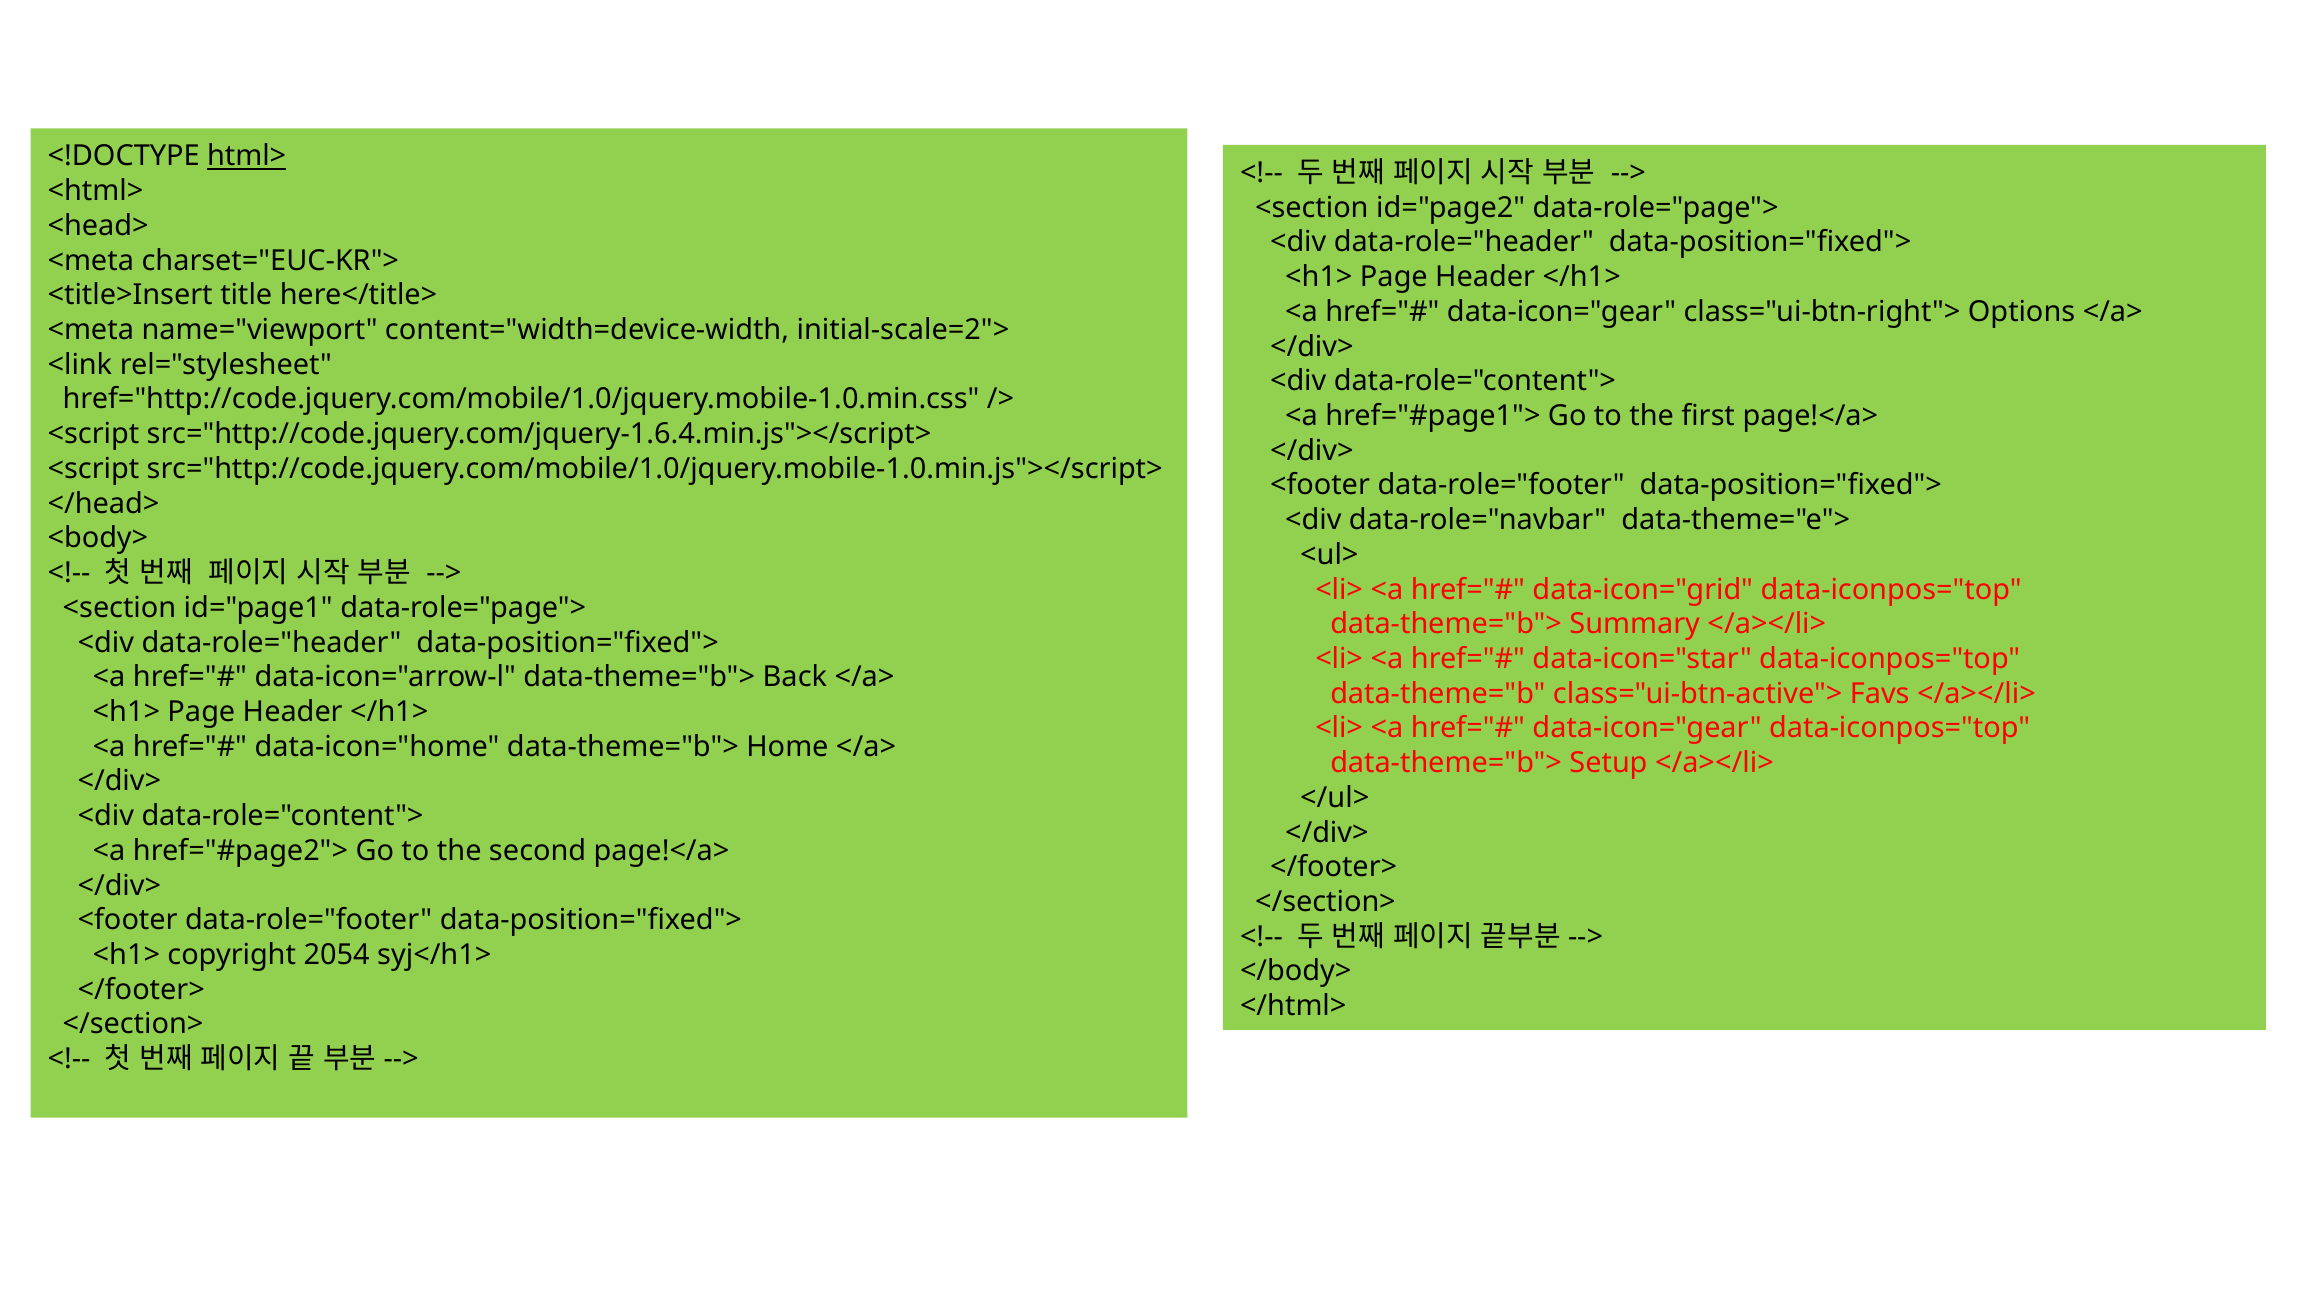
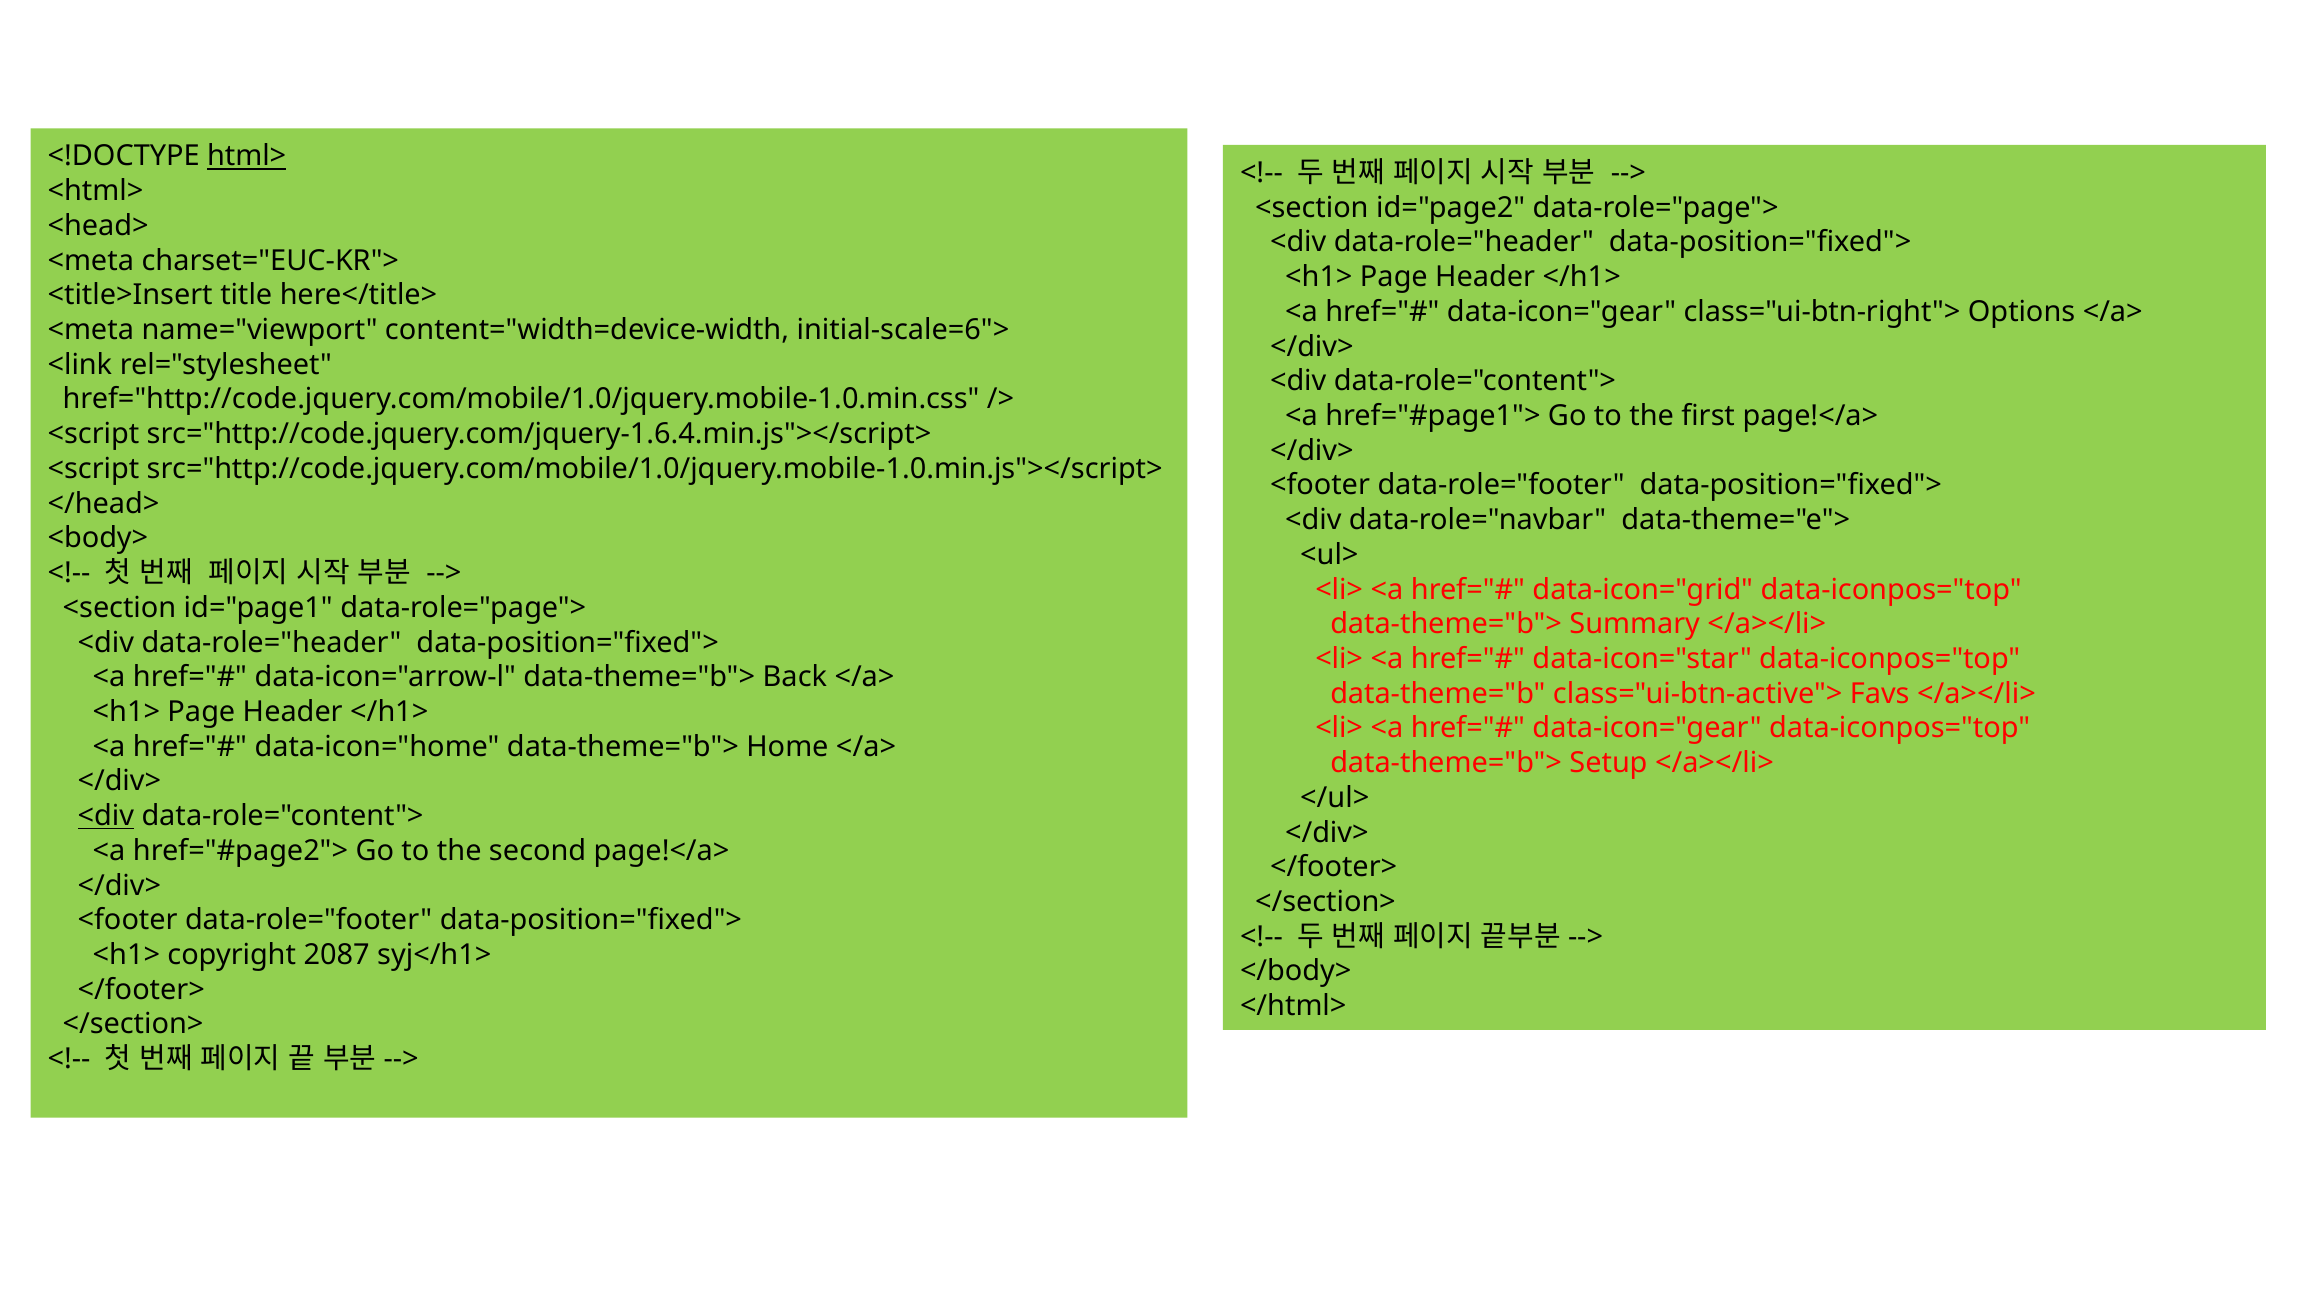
initial-scale=2">: initial-scale=2"> -> initial-scale=6">
<div at (106, 816) underline: none -> present
2054: 2054 -> 2087
